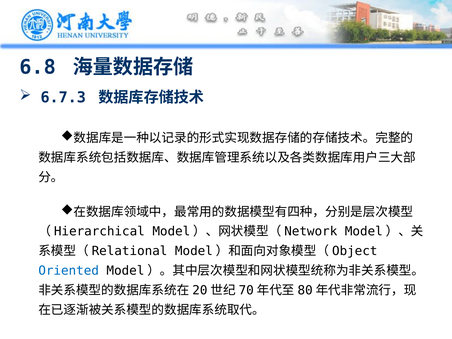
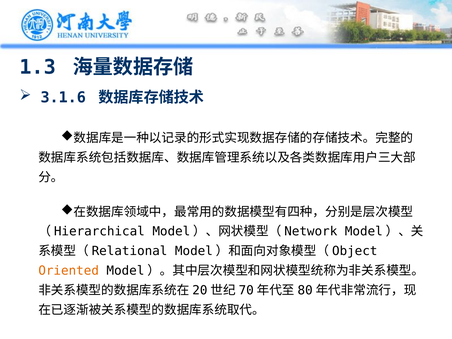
6.8: 6.8 -> 1.3
6.7.3: 6.7.3 -> 3.1.6
Oriented colour: blue -> orange
